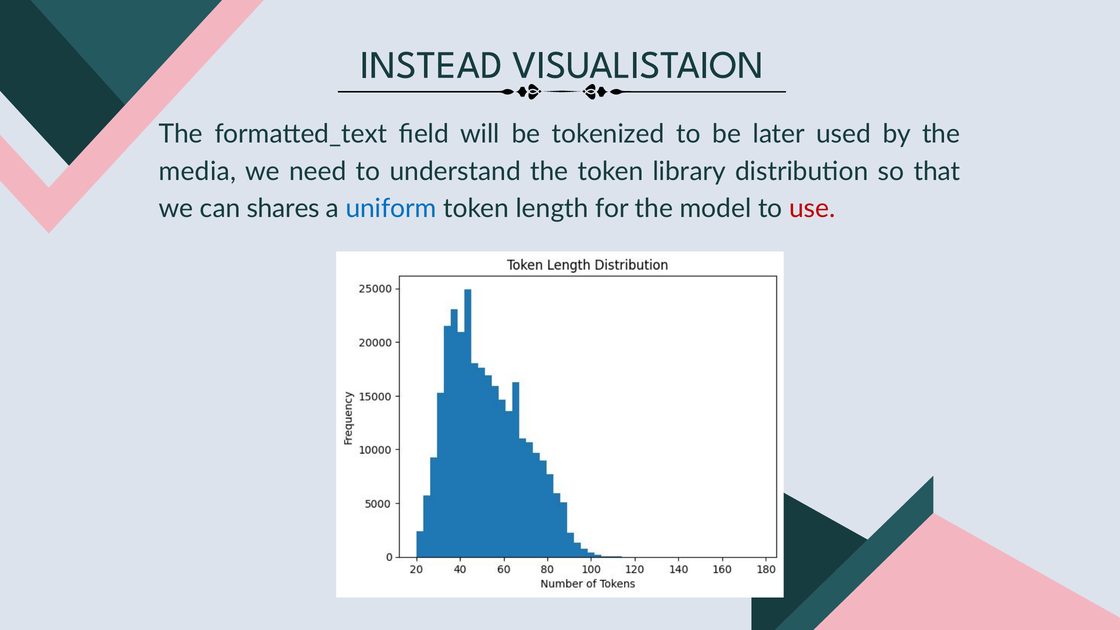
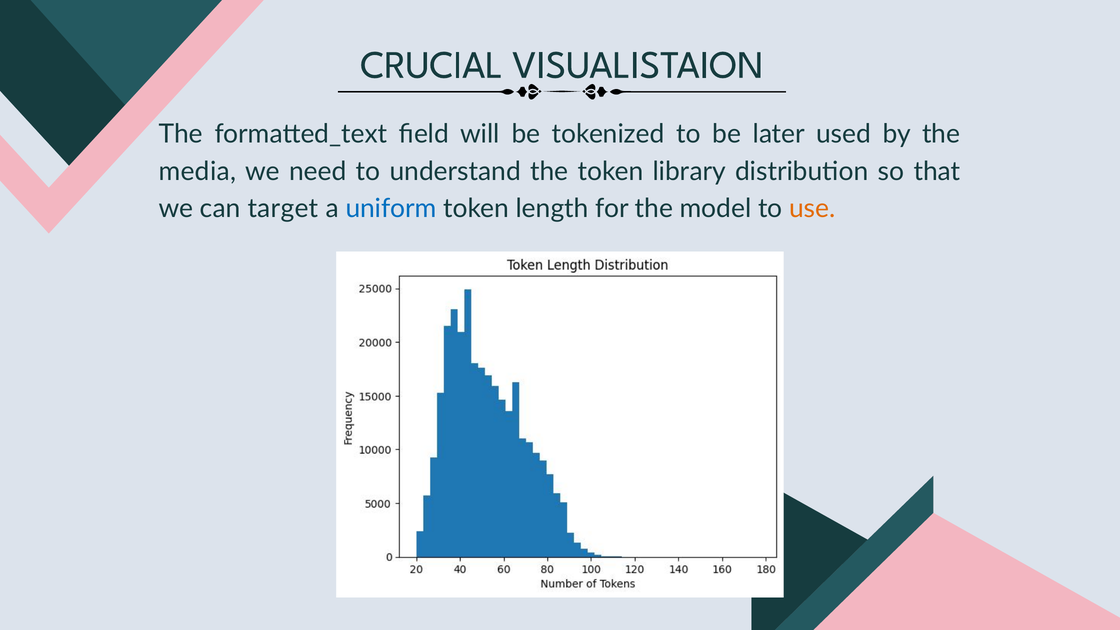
INSTEAD: INSTEAD -> CRUCIAL
shares: shares -> target
use colour: red -> orange
